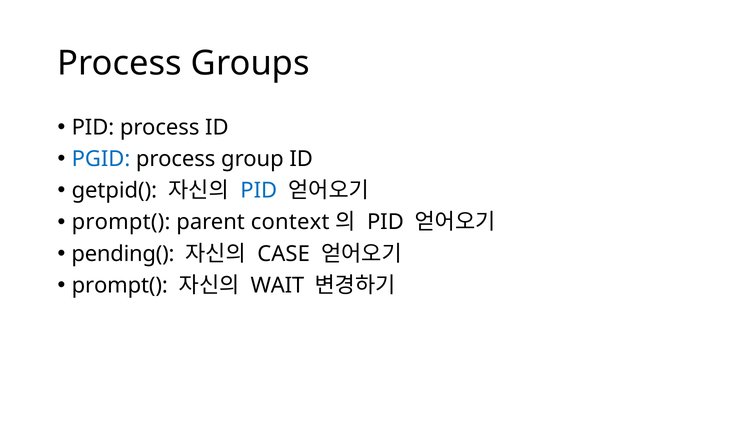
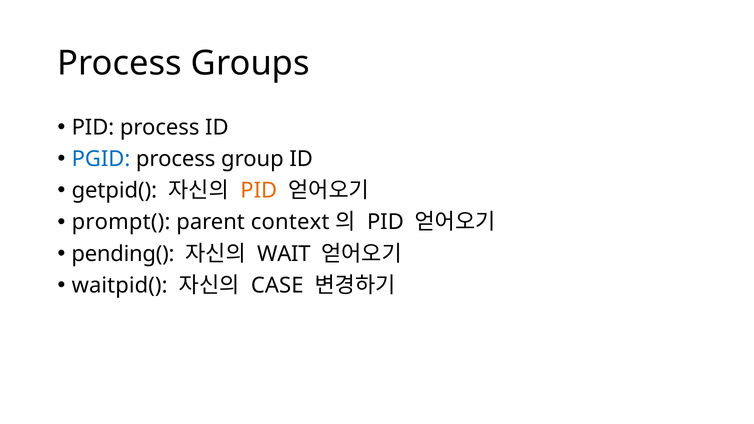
PID at (259, 191) colour: blue -> orange
CASE: CASE -> WAIT
prompt( at (120, 285): prompt( -> waitpid(
WAIT: WAIT -> CASE
